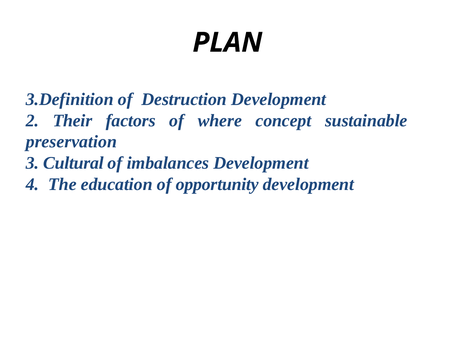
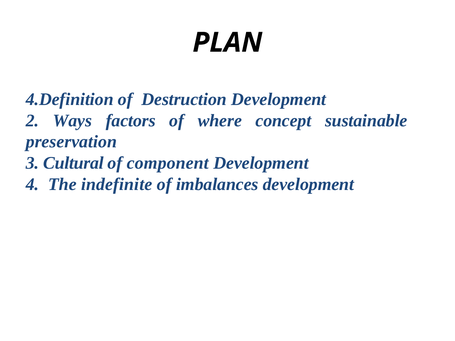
3.Definition: 3.Definition -> 4.Definition
Their: Their -> Ways
imbalances: imbalances -> component
education: education -> indefinite
opportunity: opportunity -> imbalances
